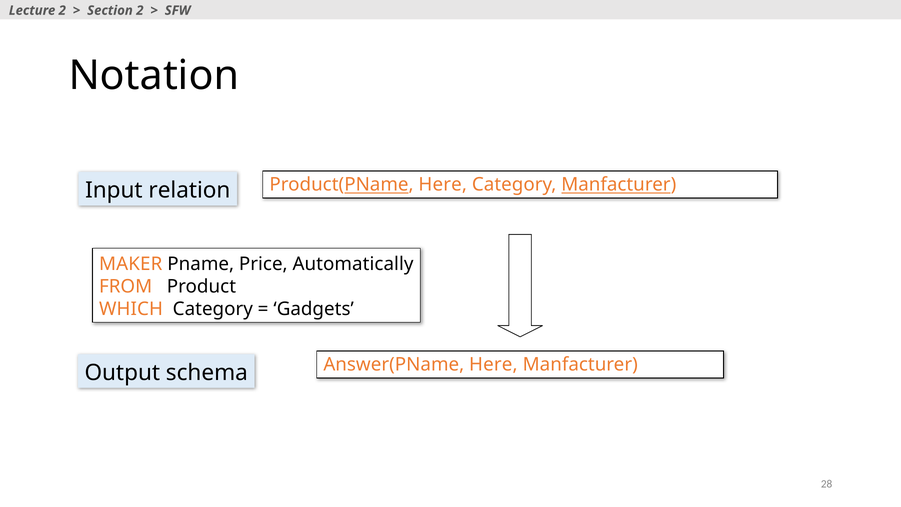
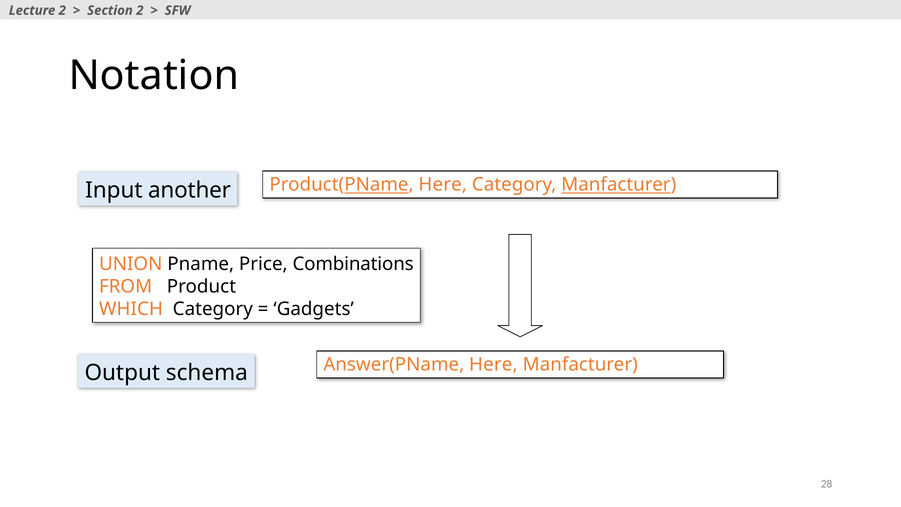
relation: relation -> another
MAKER: MAKER -> UNION
Automatically: Automatically -> Combinations
